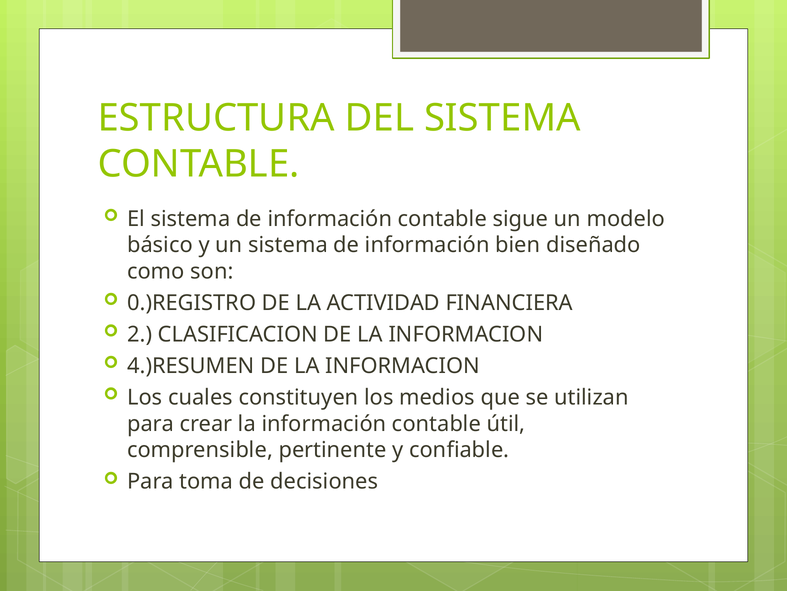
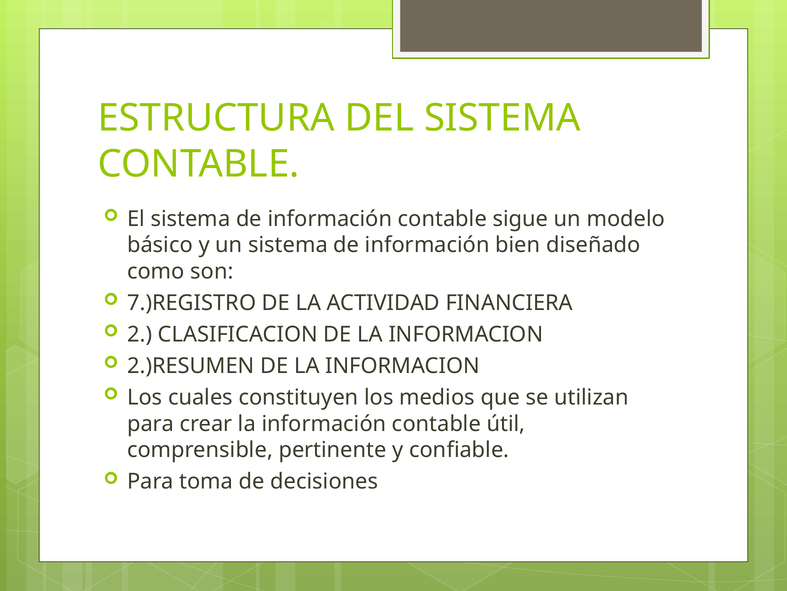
0.)REGISTRO: 0.)REGISTRO -> 7.)REGISTRO
4.)RESUMEN: 4.)RESUMEN -> 2.)RESUMEN
